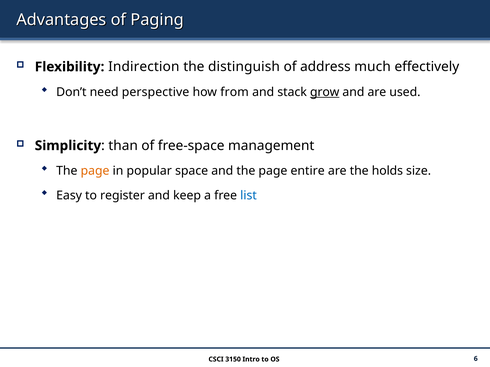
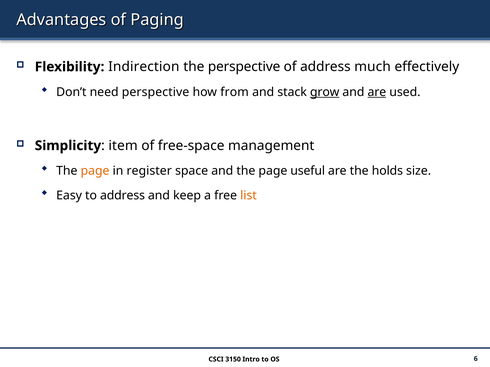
the distinguish: distinguish -> perspective
are at (377, 92) underline: none -> present
than: than -> item
popular: popular -> register
entire: entire -> useful
to register: register -> address
list colour: blue -> orange
